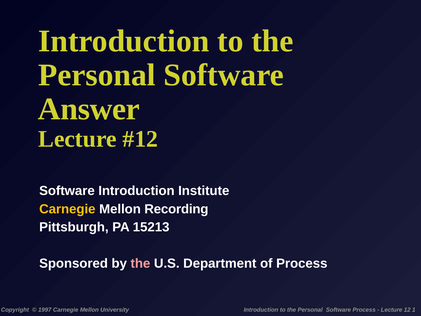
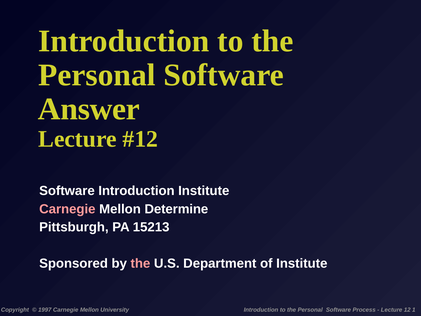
Carnegie at (67, 209) colour: yellow -> pink
Recording: Recording -> Determine
of Process: Process -> Institute
